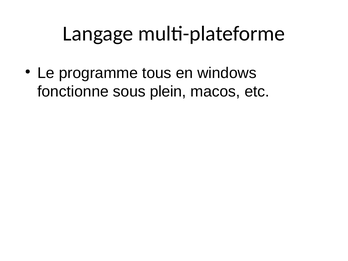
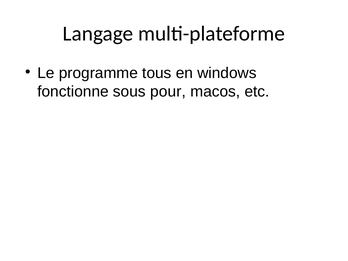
plein: plein -> pour
